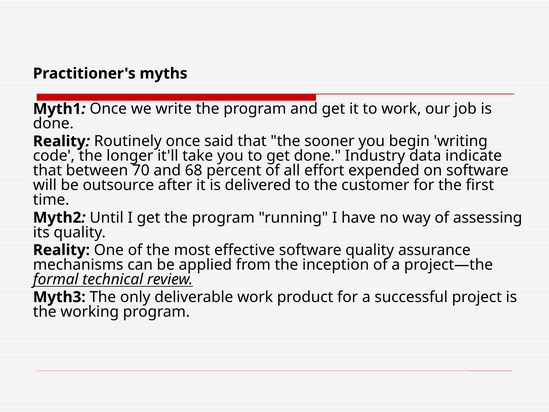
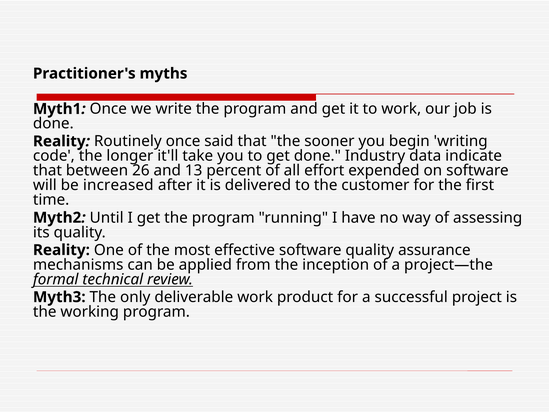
70: 70 -> 26
68: 68 -> 13
outsource: outsource -> increased
